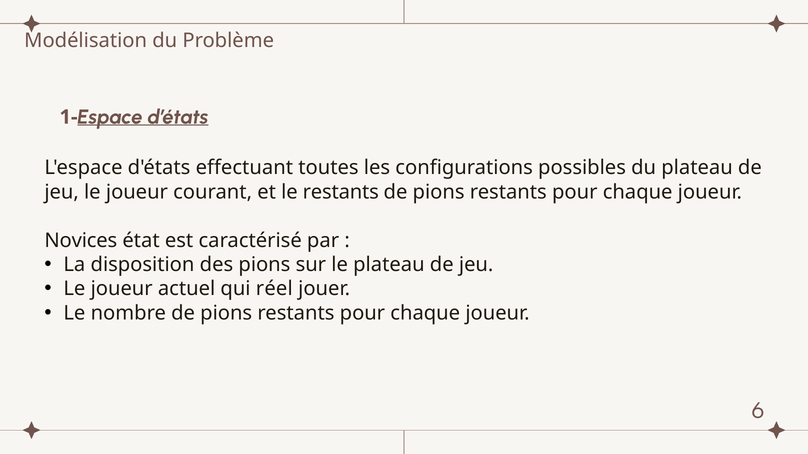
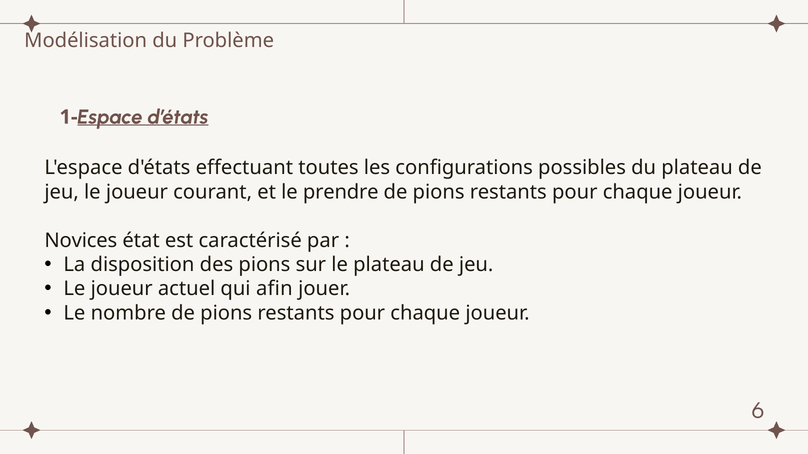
le restants: restants -> prendre
réel: réel -> afin
